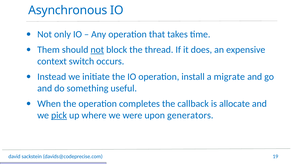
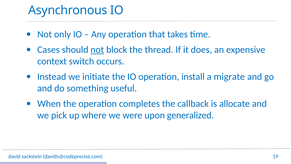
Them: Them -> Cases
pick underline: present -> none
generators: generators -> generalized
